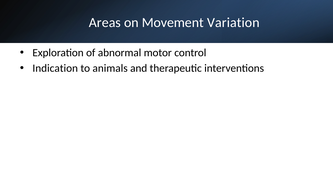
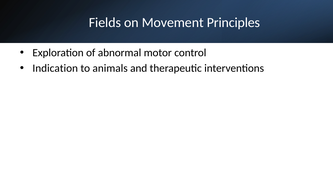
Areas: Areas -> Fields
Variation: Variation -> Principles
